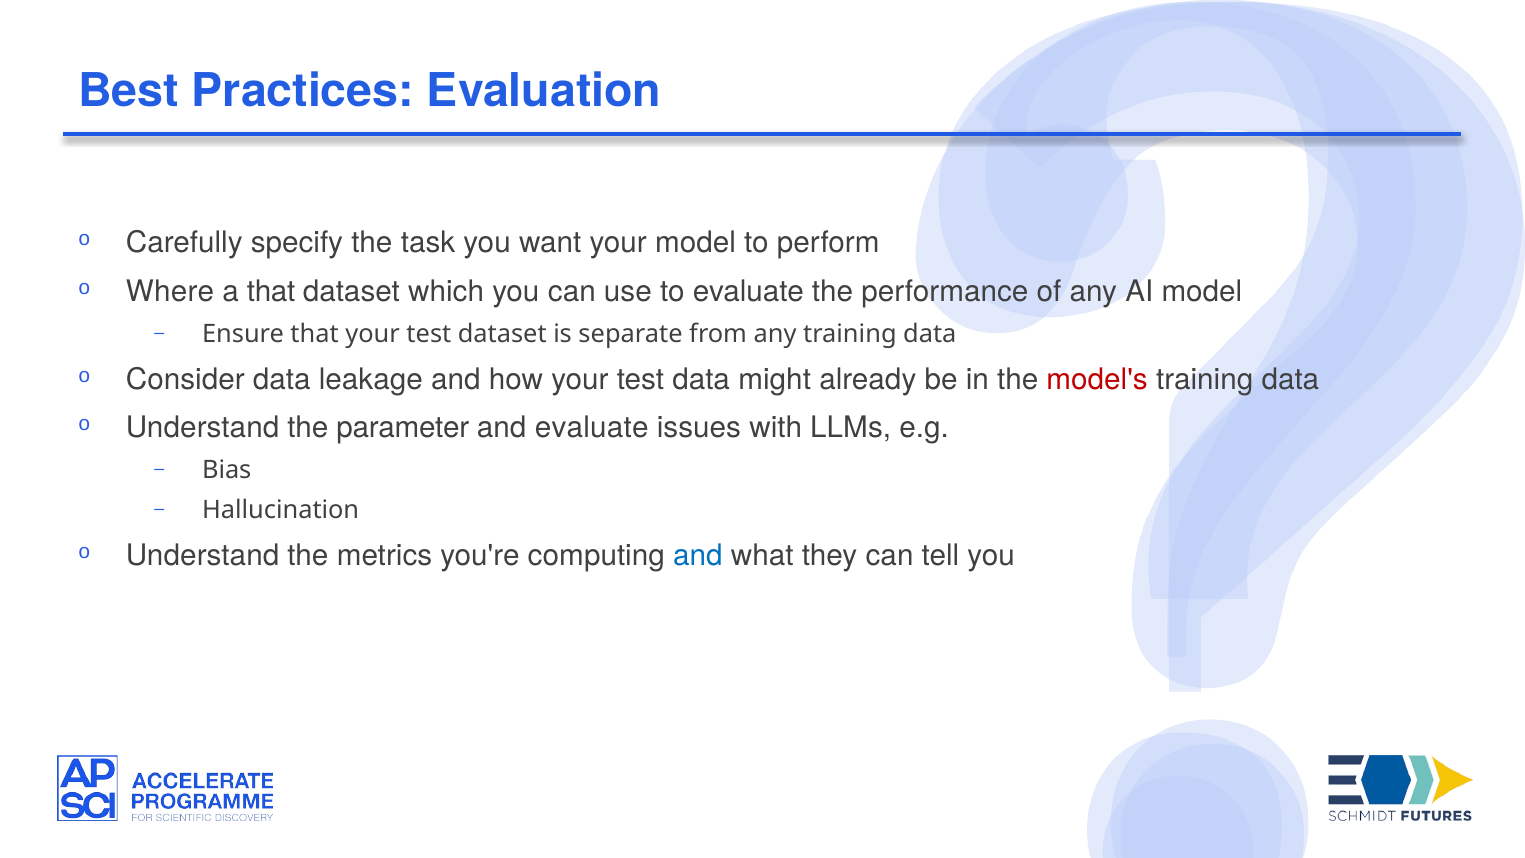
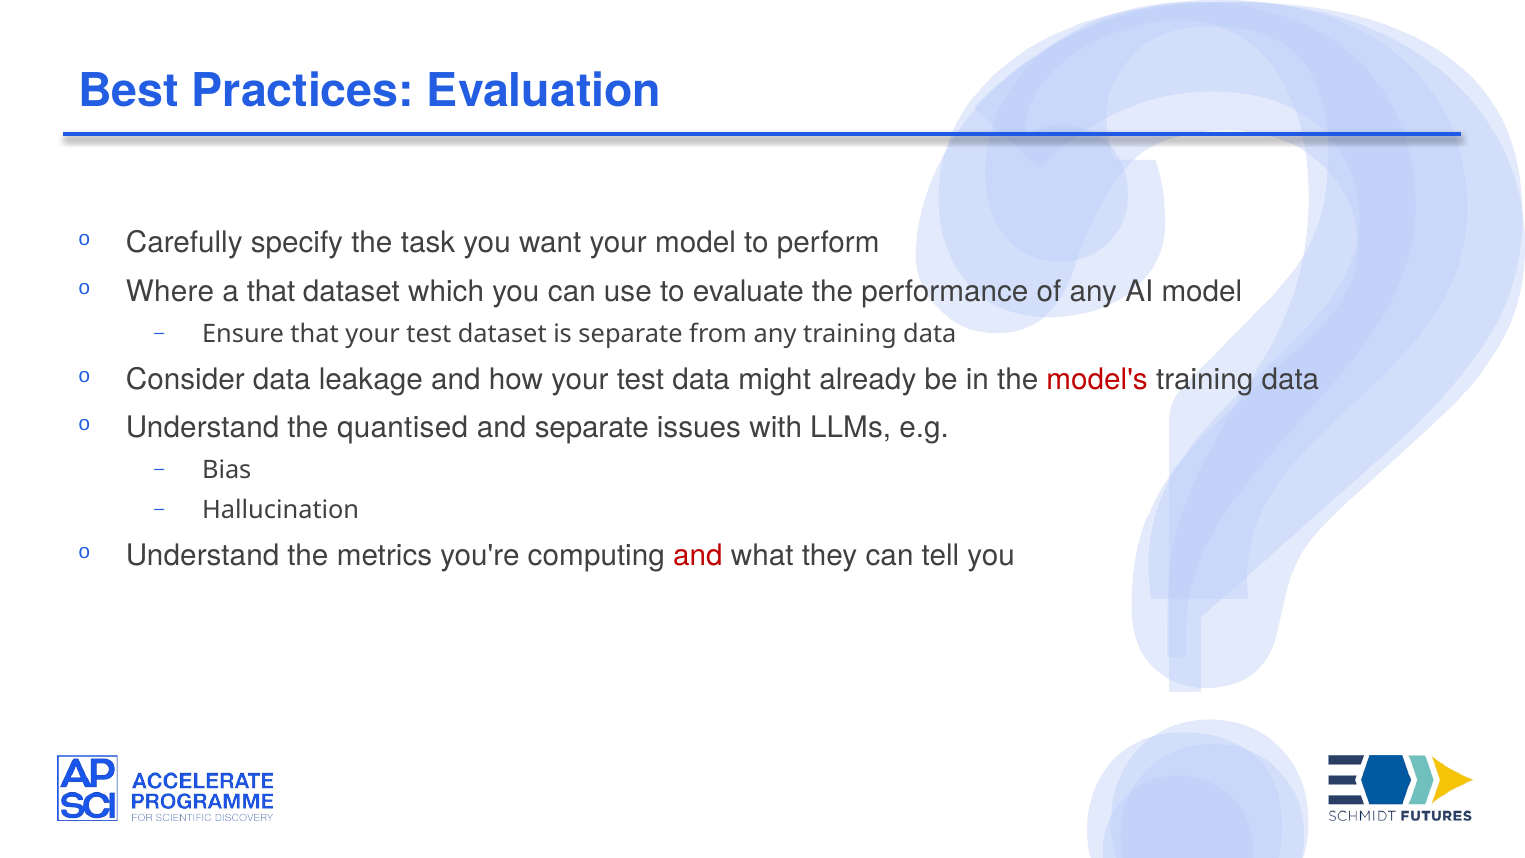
parameter: parameter -> quantised
and evaluate: evaluate -> separate
and at (698, 556) colour: blue -> red
